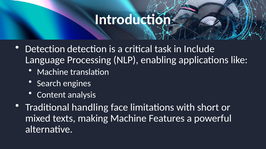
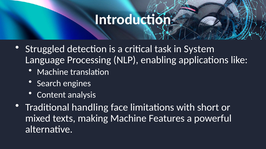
Detection at (45, 49): Detection -> Struggled
Include: Include -> System
